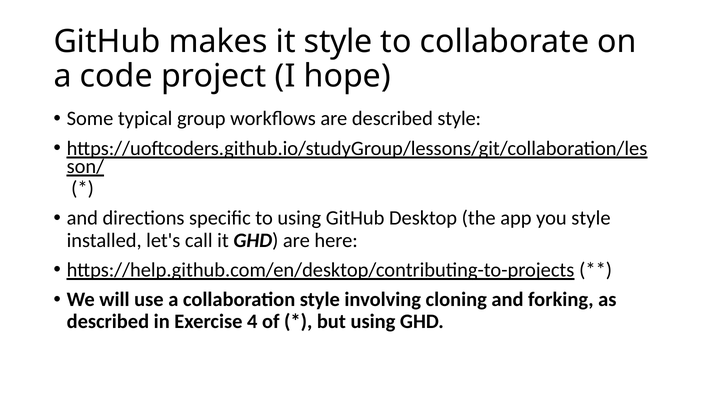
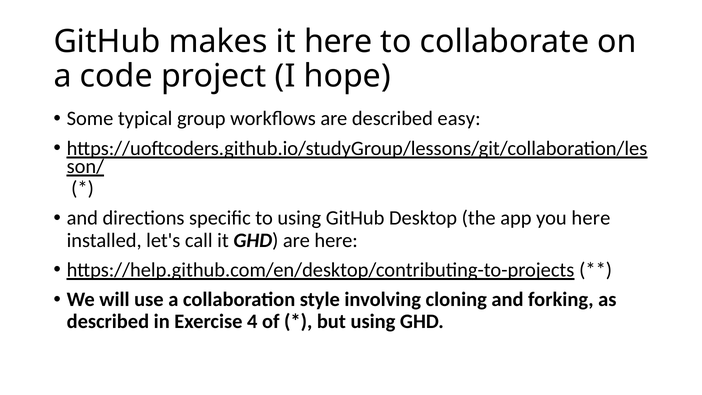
it style: style -> here
described style: style -> easy
you style: style -> here
